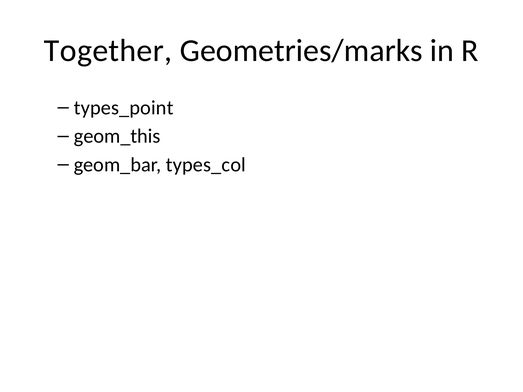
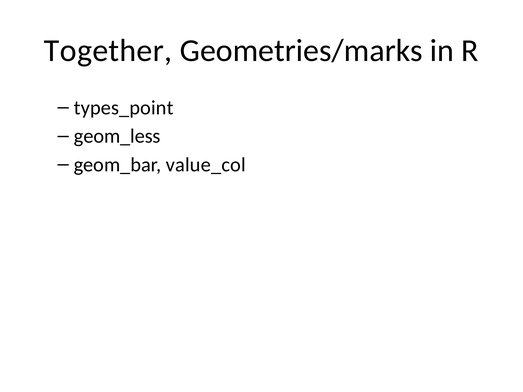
geom_this: geom_this -> geom_less
types_col: types_col -> value_col
